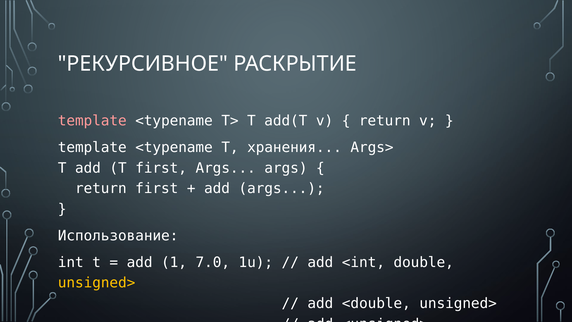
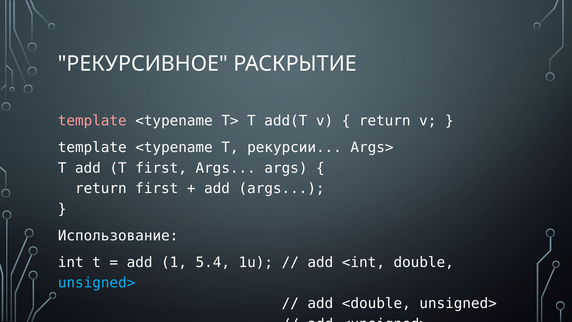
хранения: хранения -> рекурсии
7.0: 7.0 -> 5.4
unsigned> at (97, 283) colour: yellow -> light blue
